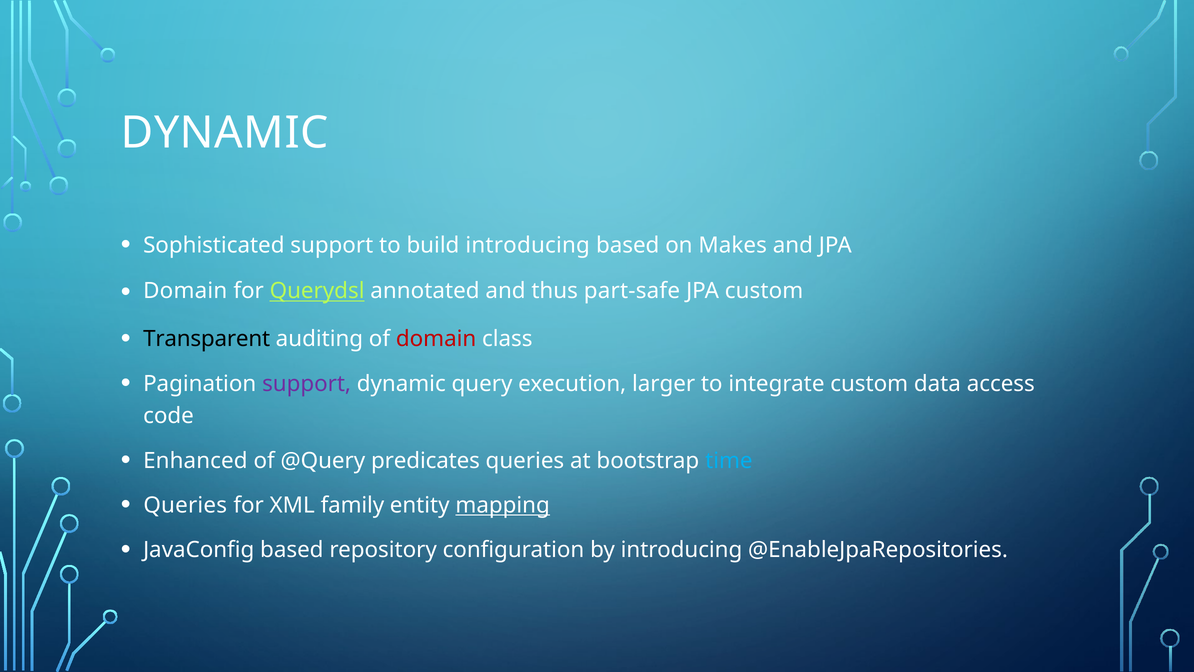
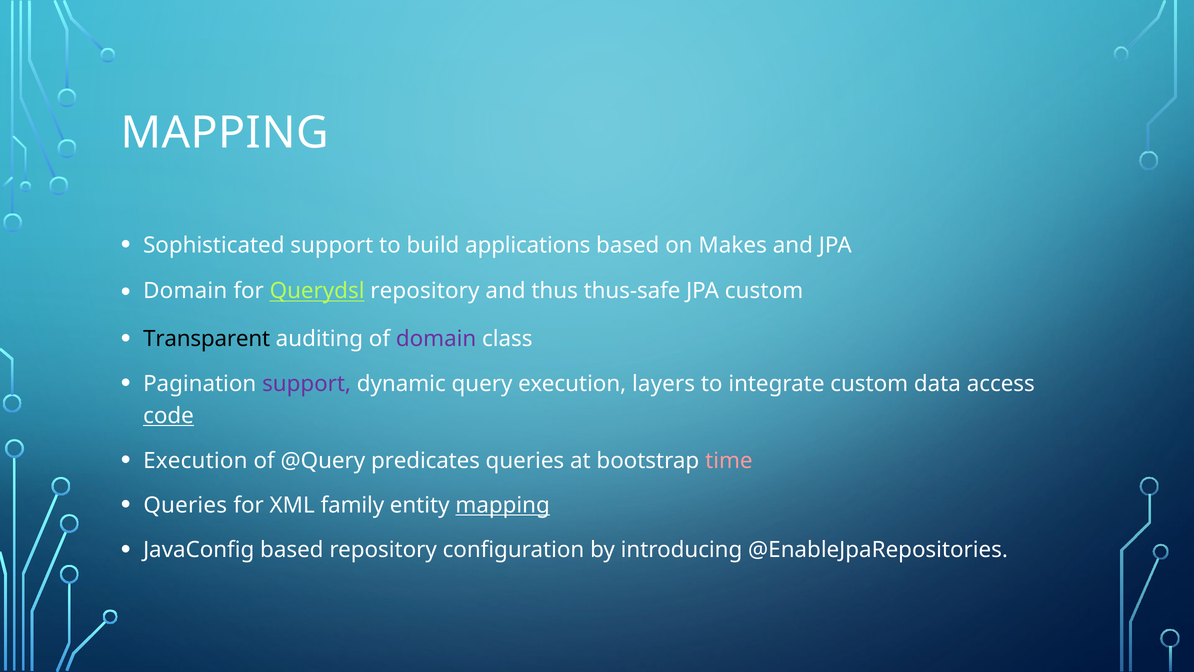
DYNAMIC at (225, 133): DYNAMIC -> MAPPING
build introducing: introducing -> applications
Querydsl annotated: annotated -> repository
part-safe: part-safe -> thus-safe
domain at (436, 339) colour: red -> purple
larger: larger -> layers
code underline: none -> present
Enhanced at (195, 460): Enhanced -> Execution
time colour: light blue -> pink
